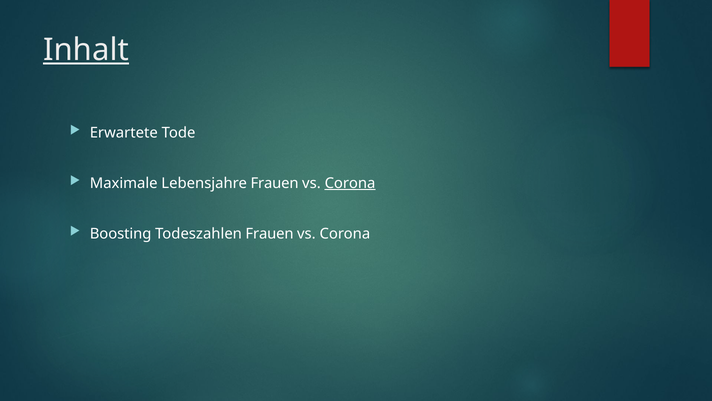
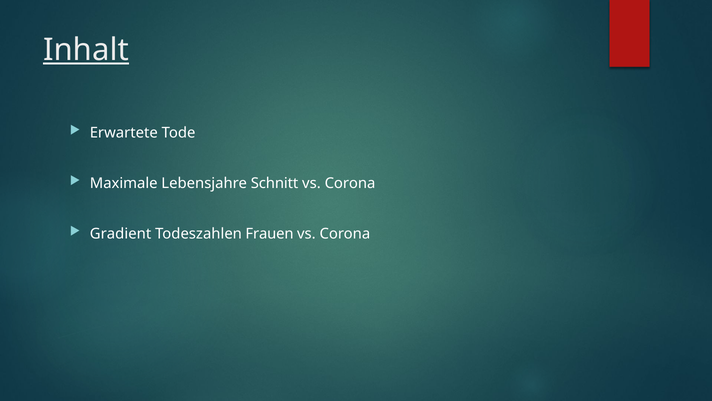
Lebensjahre Frauen: Frauen -> Schnitt
Corona at (350, 183) underline: present -> none
Boosting: Boosting -> Gradient
